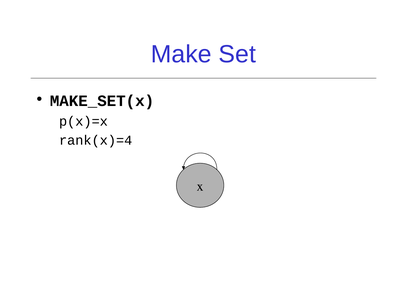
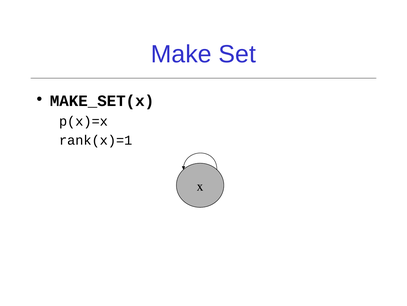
rank(x)=4: rank(x)=4 -> rank(x)=1
